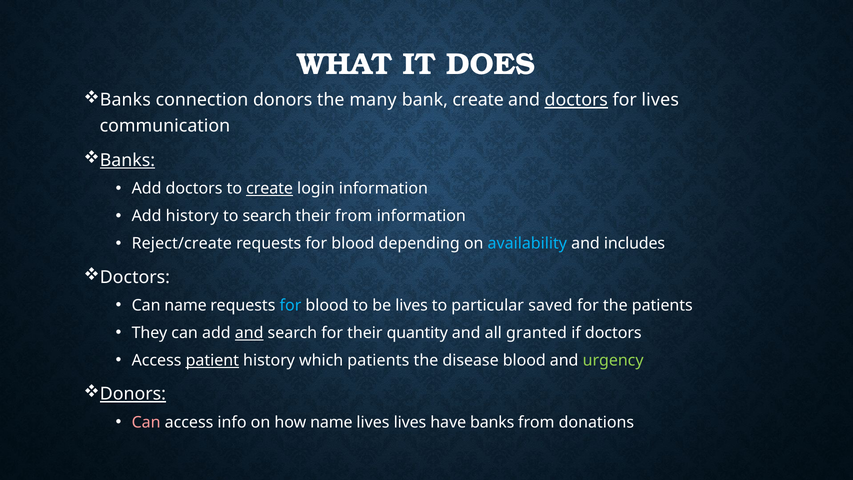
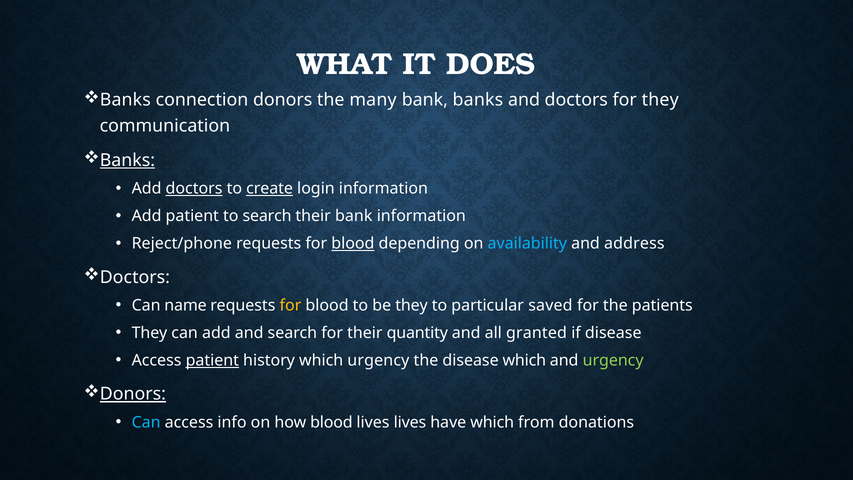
bank create: create -> banks
doctors at (576, 100) underline: present -> none
for lives: lives -> they
doctors at (194, 189) underline: none -> present
Add history: history -> patient
their from: from -> bank
Reject/create: Reject/create -> Reject/phone
blood at (353, 243) underline: none -> present
includes: includes -> address
for at (290, 305) colour: light blue -> yellow
be lives: lives -> they
and at (249, 333) underline: present -> none
if doctors: doctors -> disease
which patients: patients -> urgency
disease blood: blood -> which
Can at (146, 422) colour: pink -> light blue
how name: name -> blood
have banks: banks -> which
